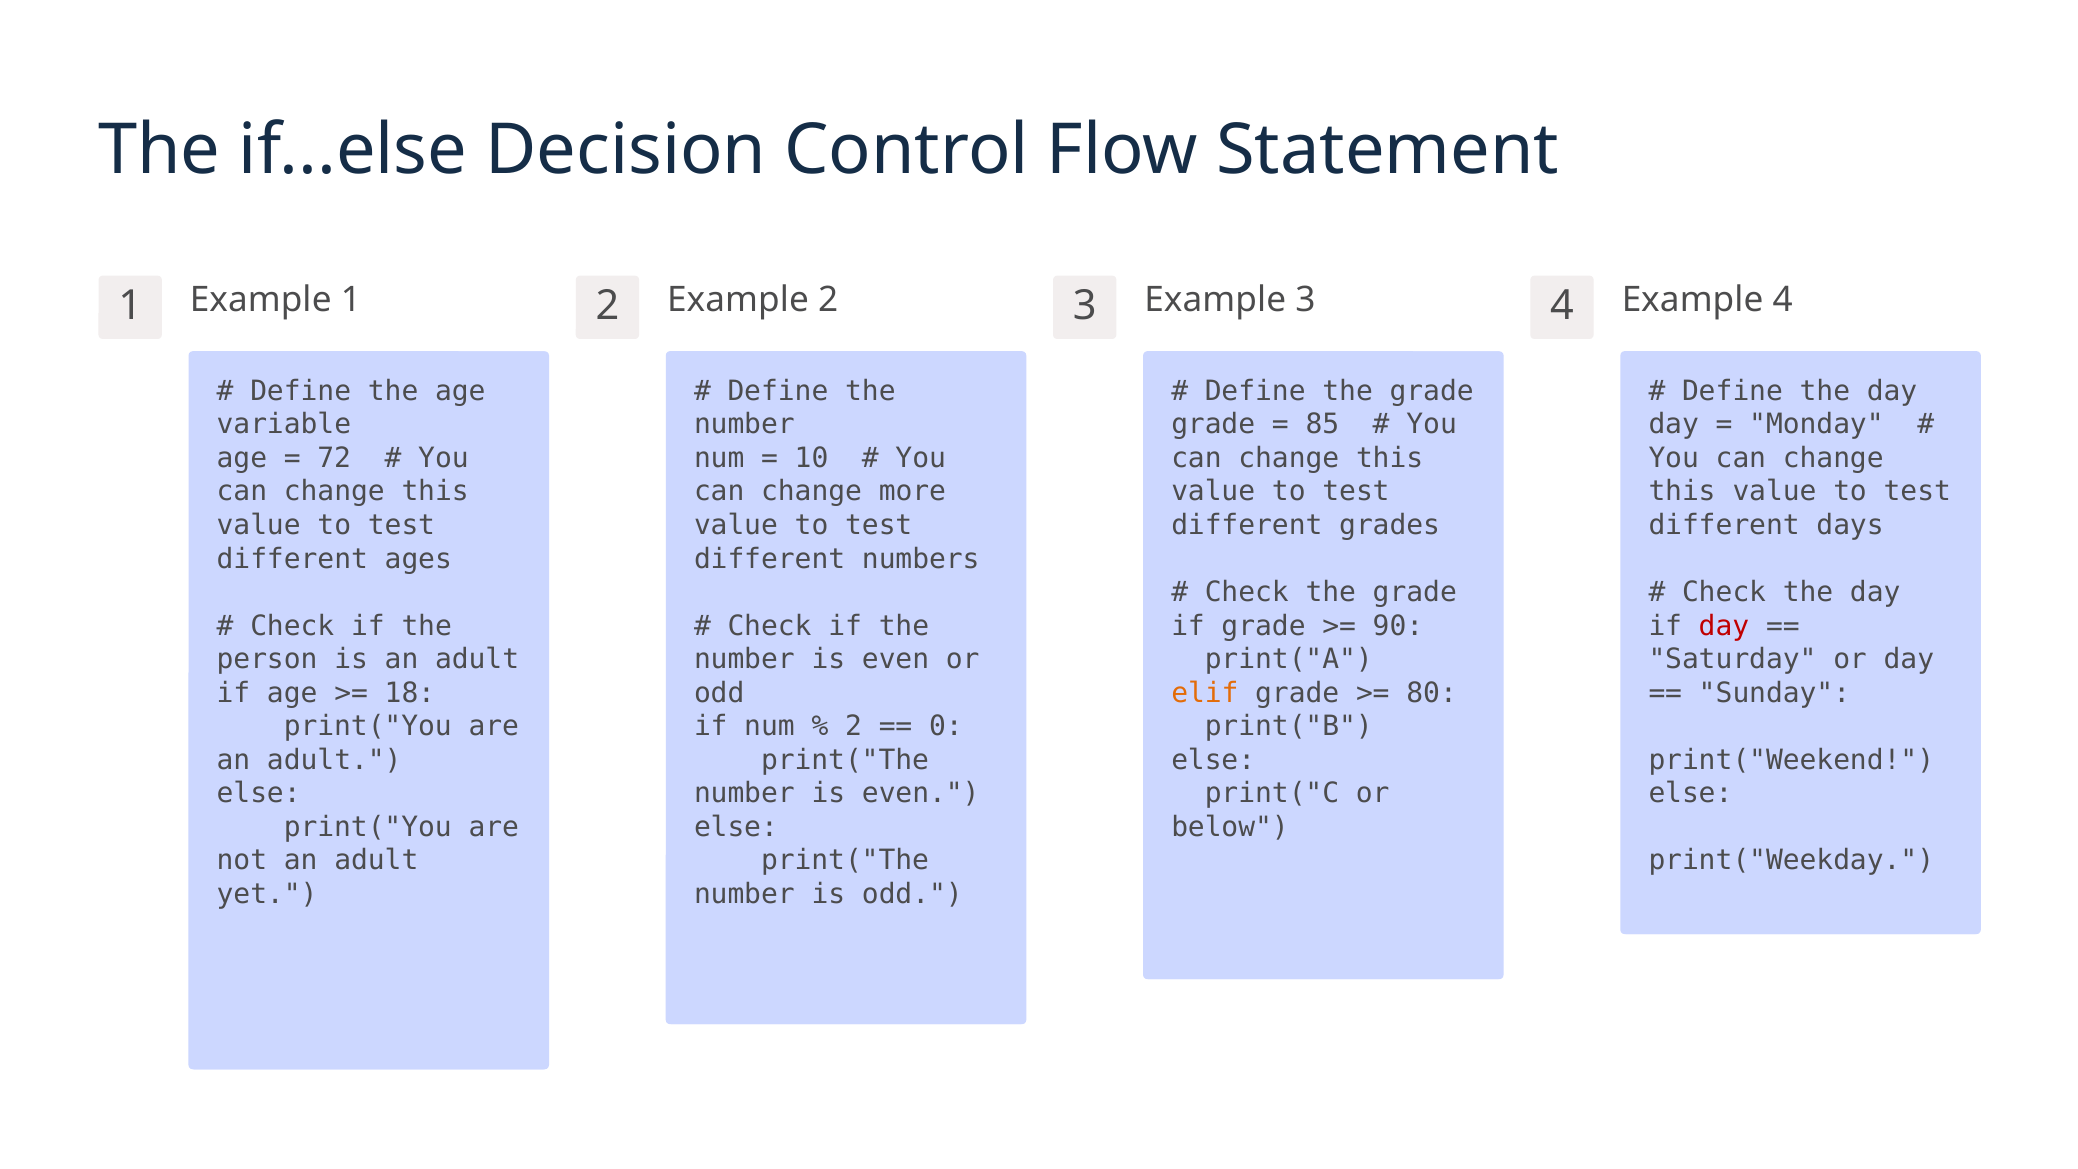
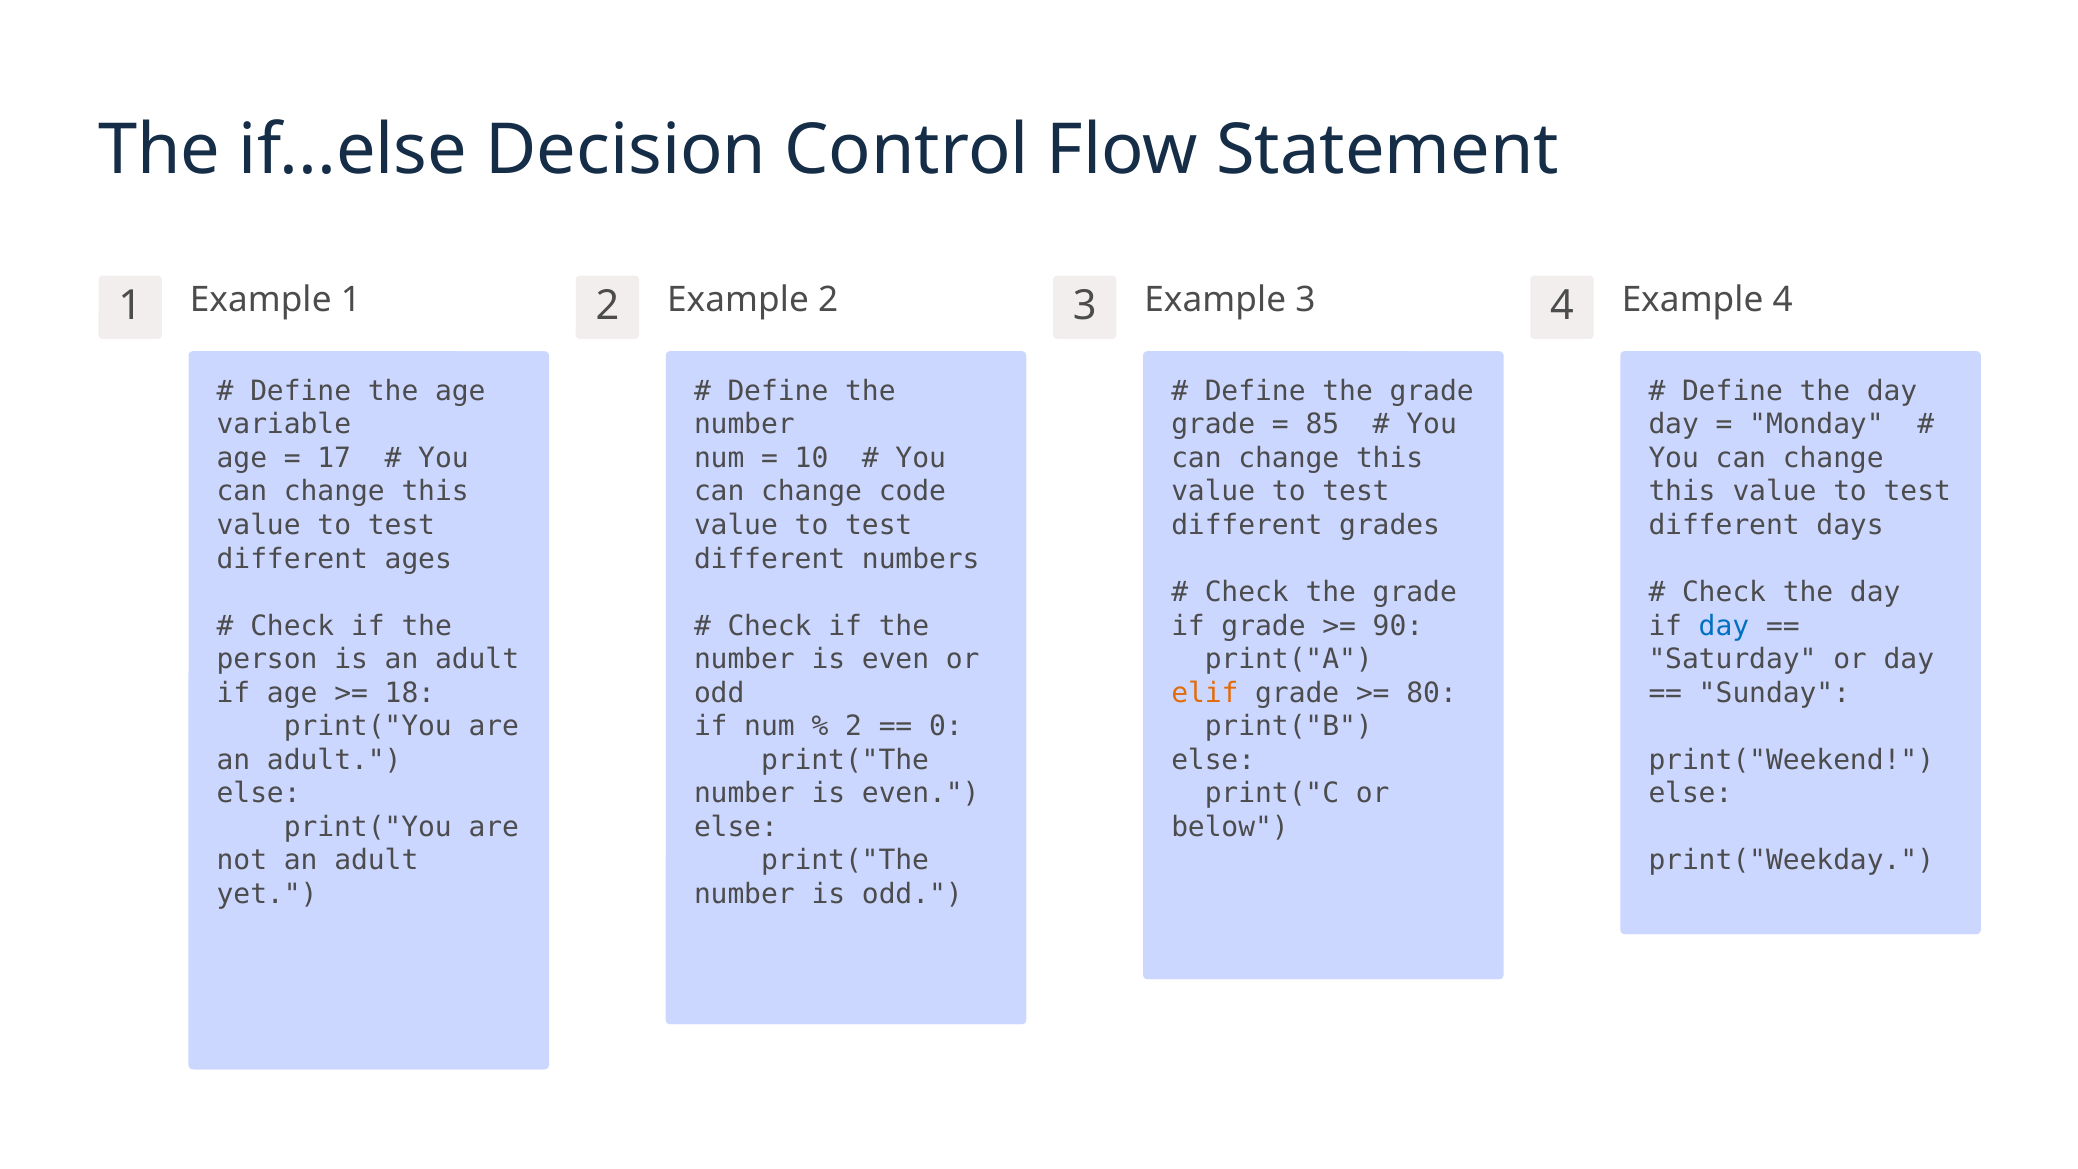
72: 72 -> 17
more: more -> code
day at (1724, 626) colour: red -> blue
